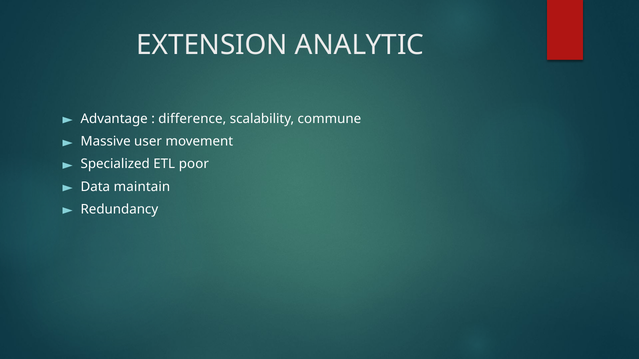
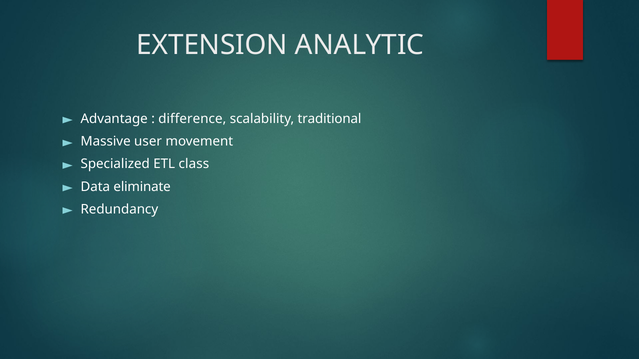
commune: commune -> traditional
poor: poor -> class
maintain: maintain -> eliminate
